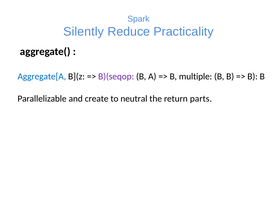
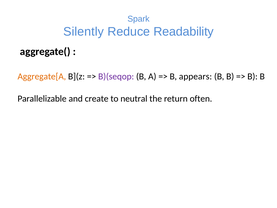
Practicality: Practicality -> Readability
Aggregate[A colour: blue -> orange
multiple: multiple -> appears
parts: parts -> often
